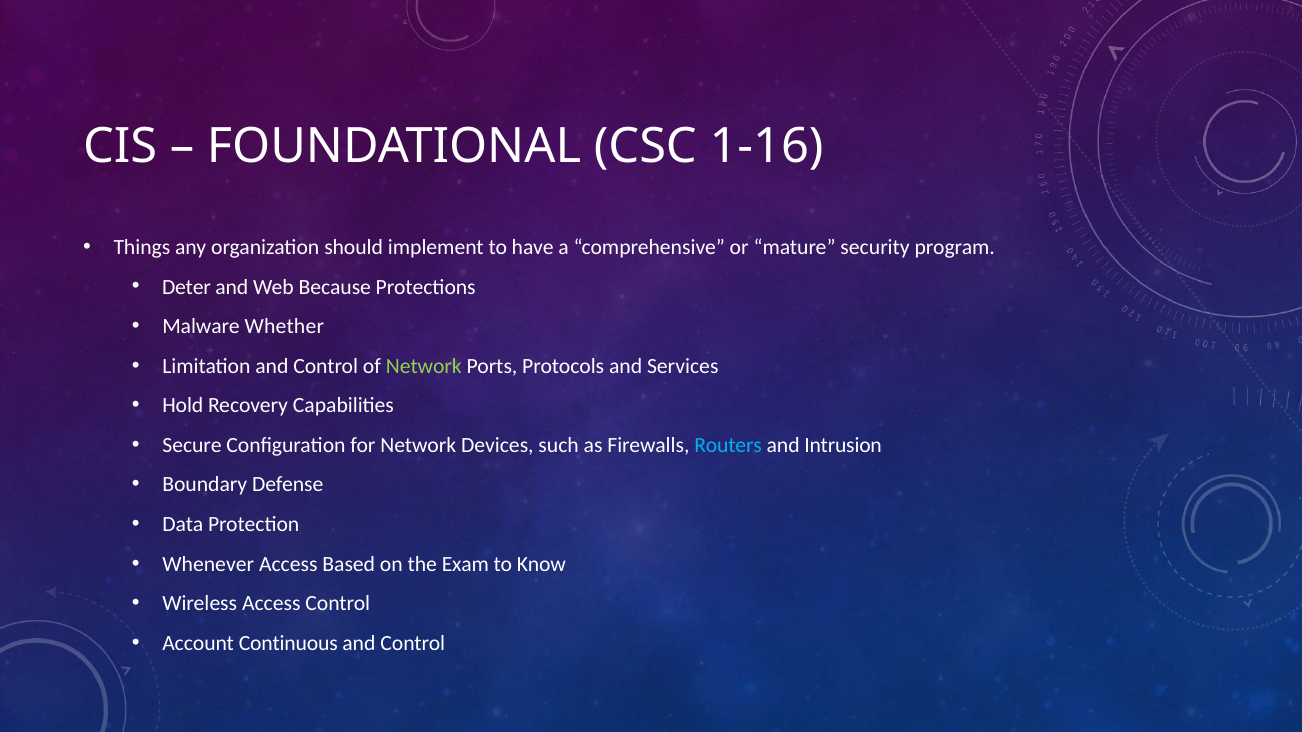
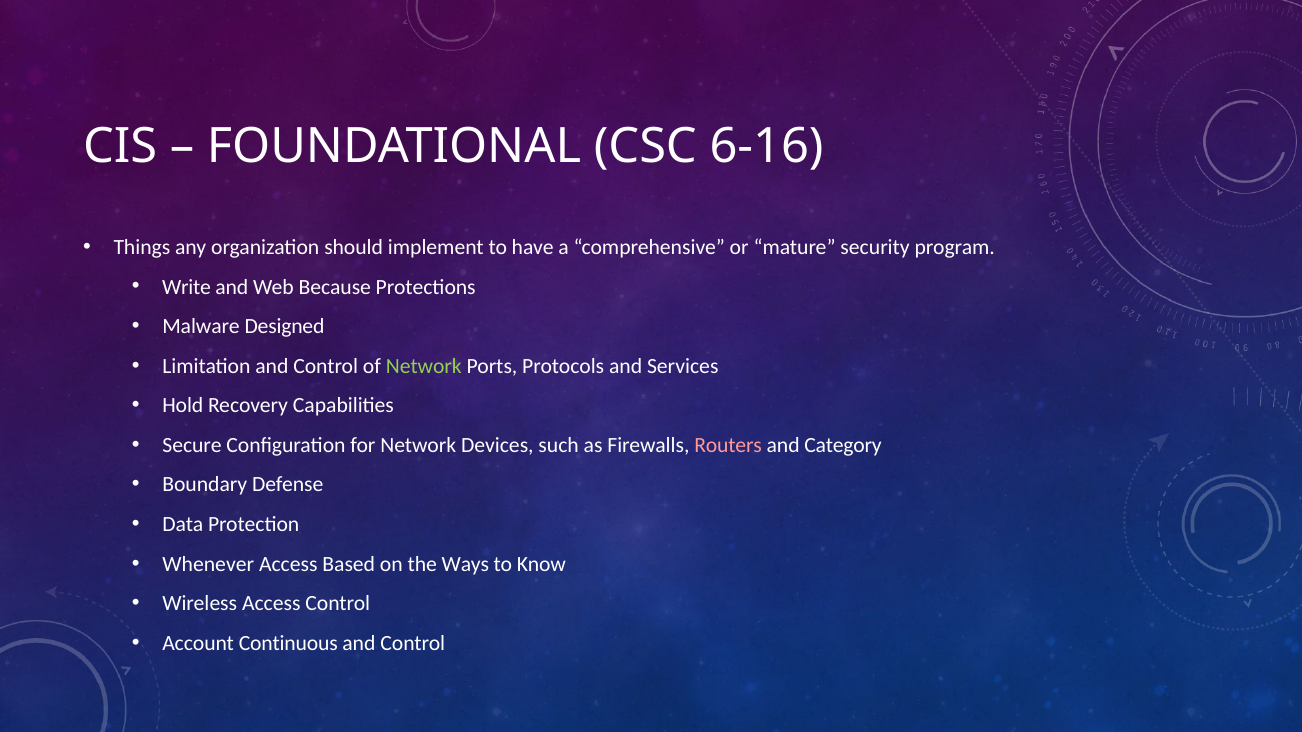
1-16: 1-16 -> 6-16
Deter: Deter -> Write
Whether: Whether -> Designed
Routers colour: light blue -> pink
Intrusion: Intrusion -> Category
Exam: Exam -> Ways
